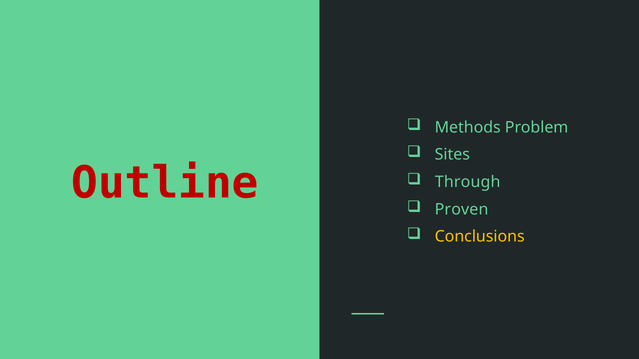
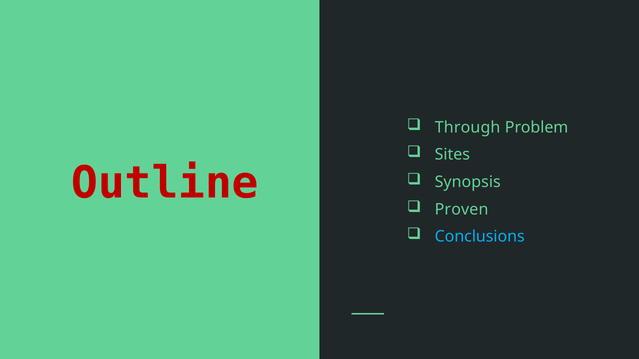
Methods: Methods -> Through
Through: Through -> Synopsis
Conclusions colour: yellow -> light blue
